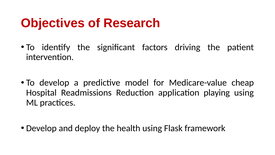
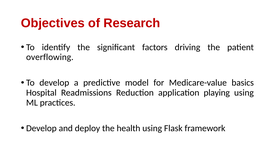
intervention: intervention -> overflowing
cheap: cheap -> basics
